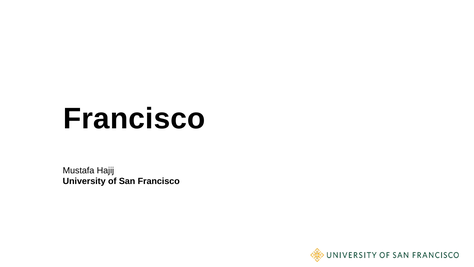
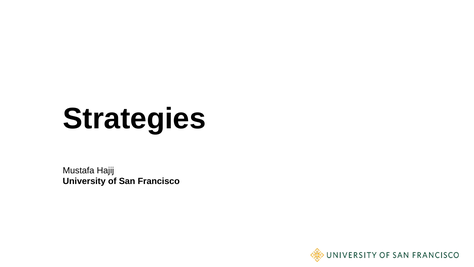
Francisco at (134, 118): Francisco -> Strategies
